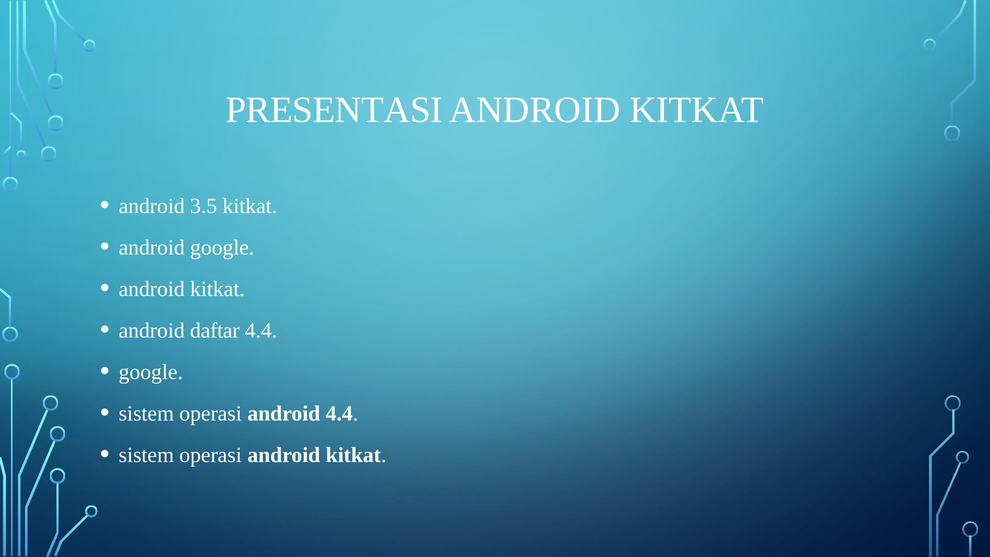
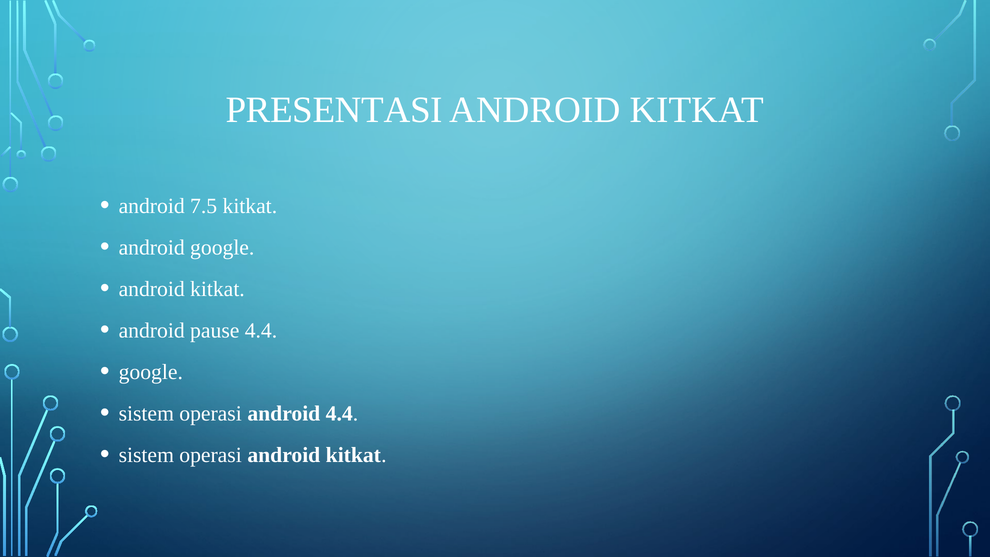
3.5: 3.5 -> 7.5
daftar: daftar -> pause
